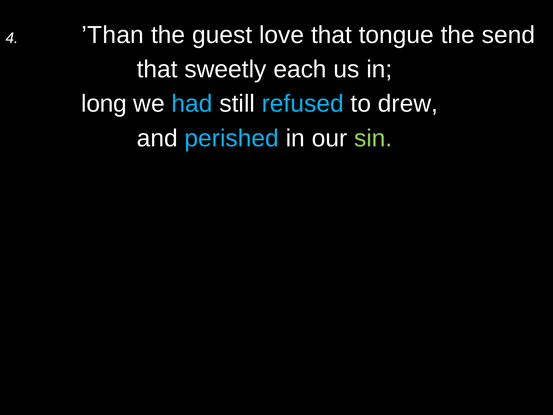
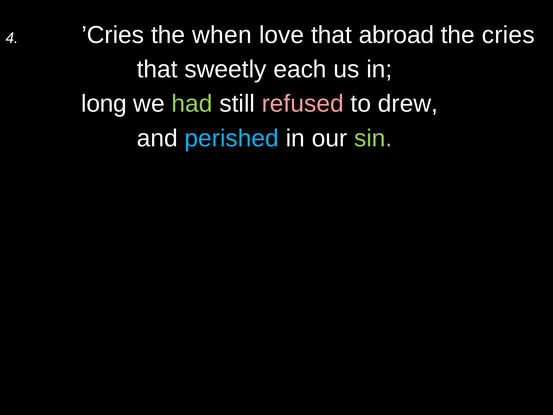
’Than: ’Than -> ’Cries
guest: guest -> when
tongue: tongue -> abroad
send: send -> cries
had colour: light blue -> light green
refused colour: light blue -> pink
